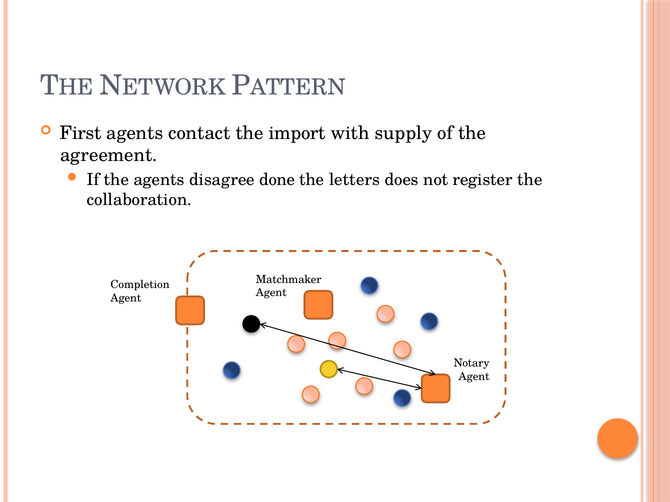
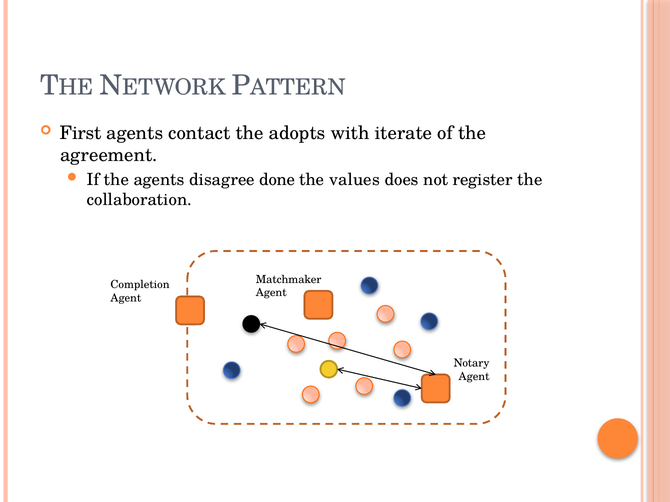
import: import -> adopts
supply: supply -> iterate
letters: letters -> values
